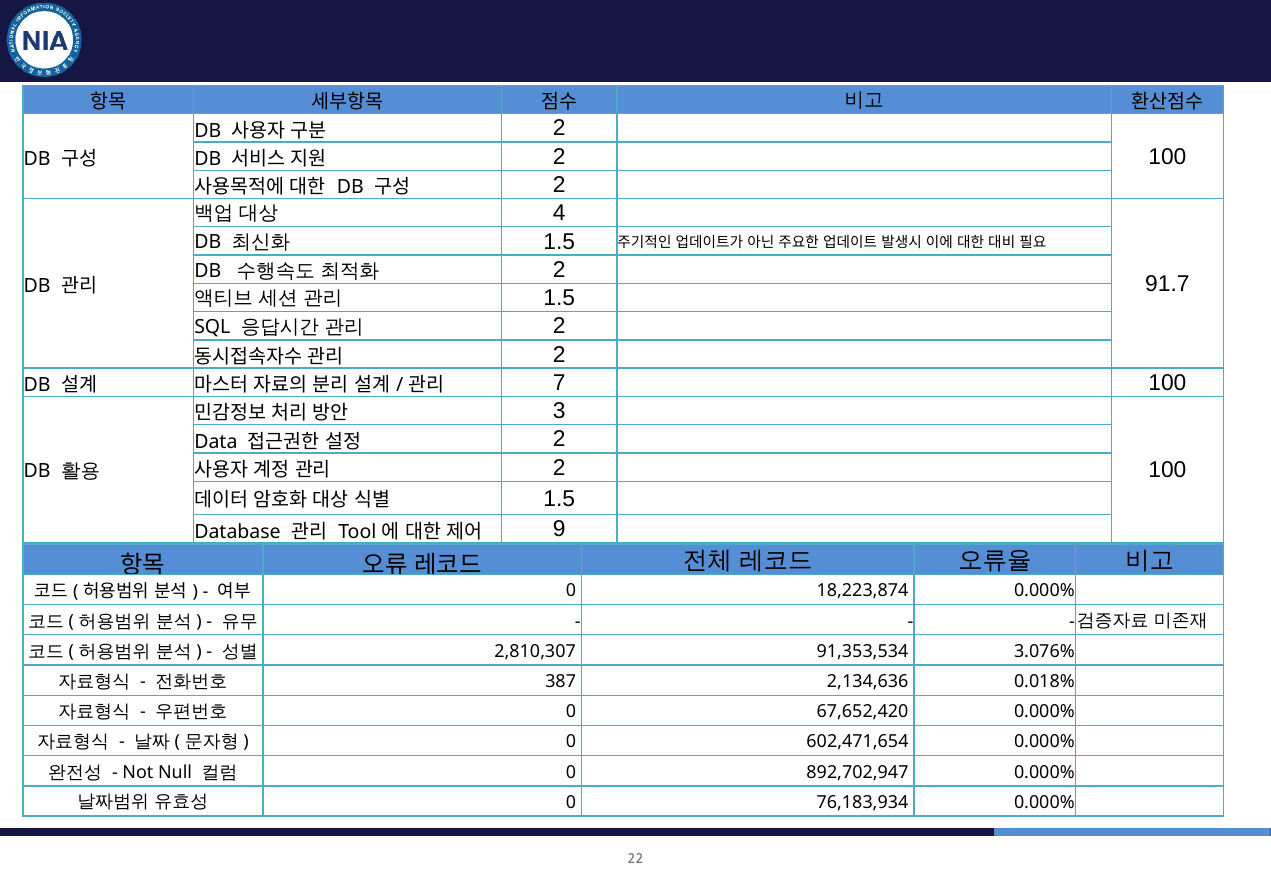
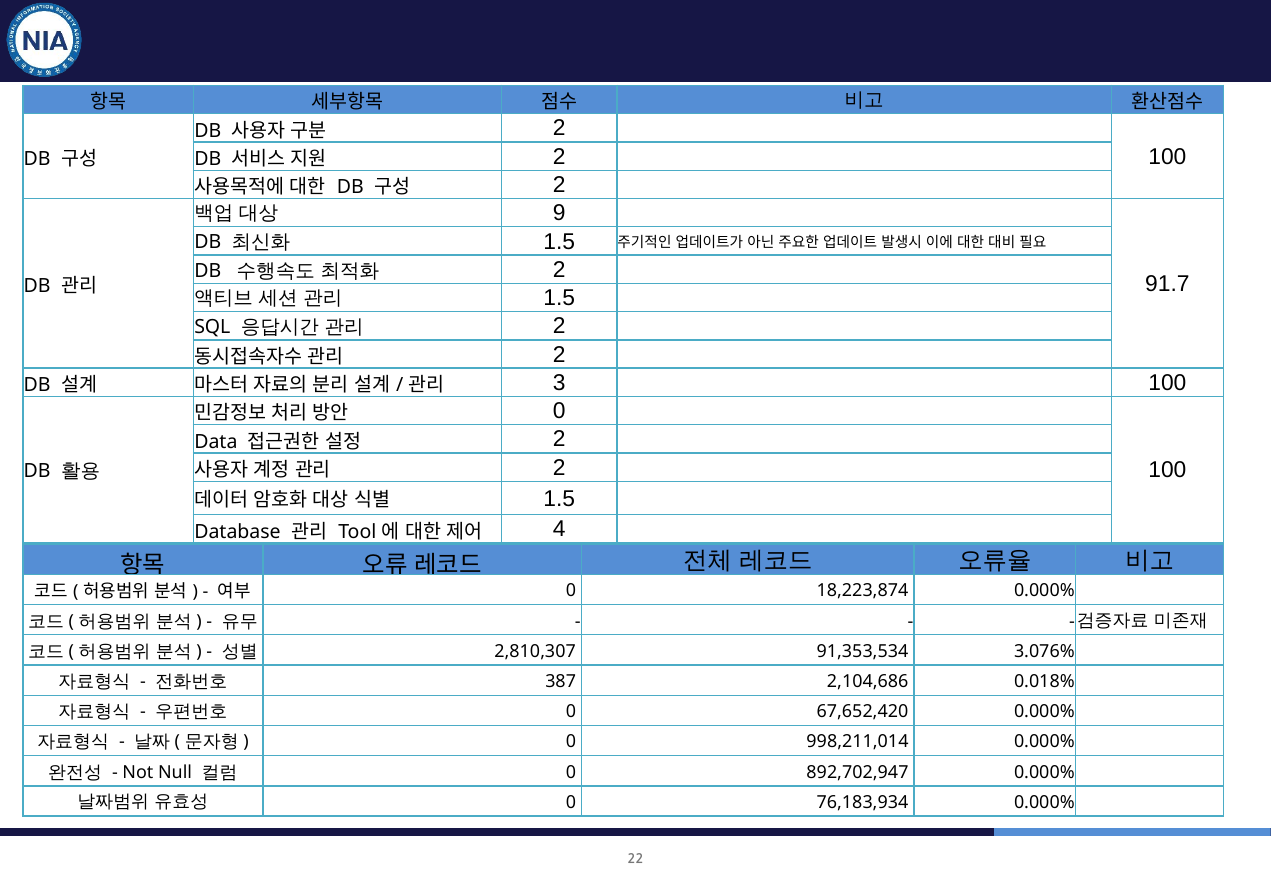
4: 4 -> 9
7: 7 -> 3
3 at (559, 411): 3 -> 0
9: 9 -> 4
2,134,636: 2,134,636 -> 2,104,686
602,471,654: 602,471,654 -> 998,211,014
